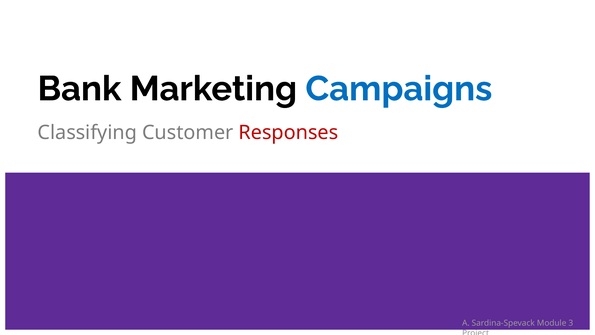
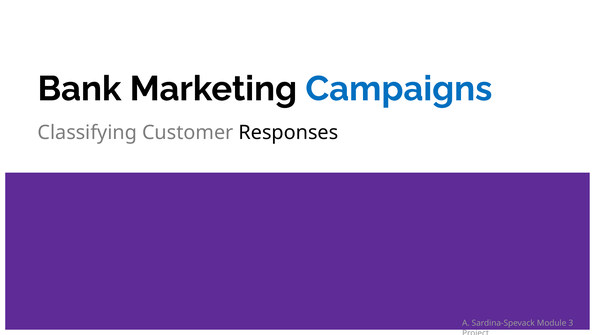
Responses colour: red -> black
